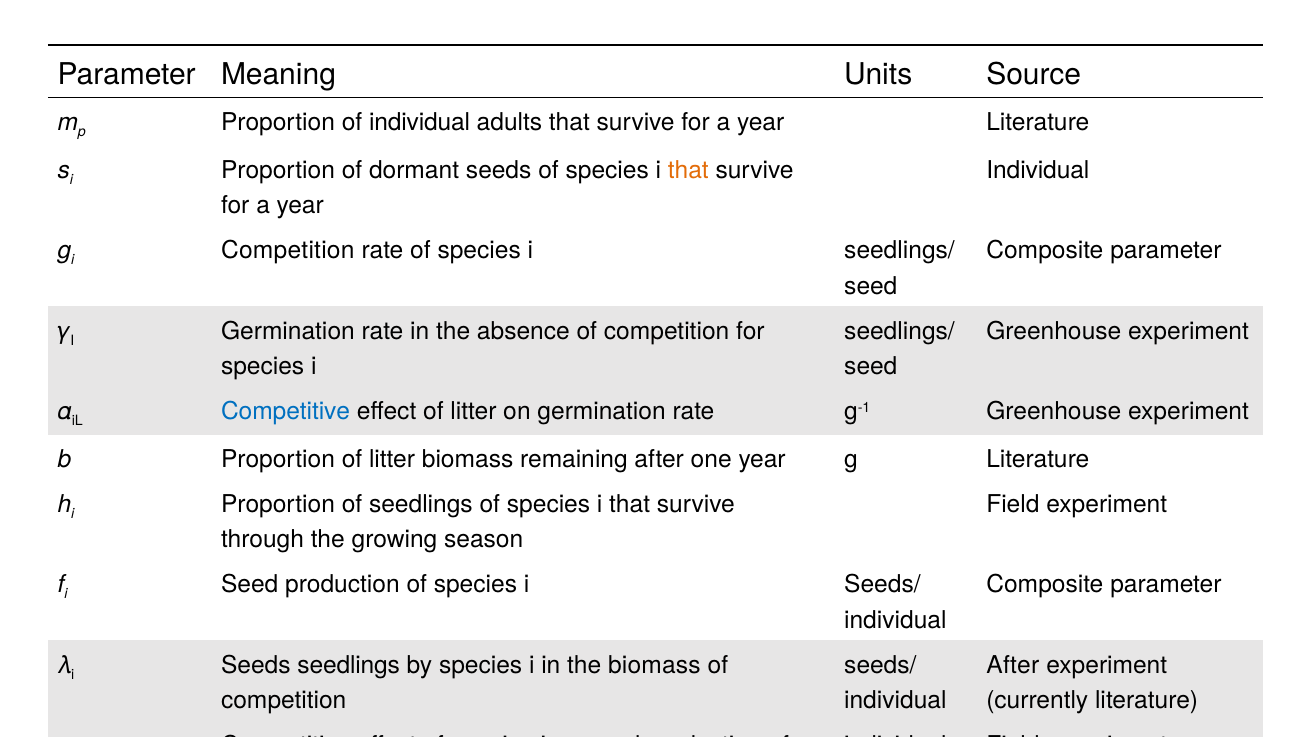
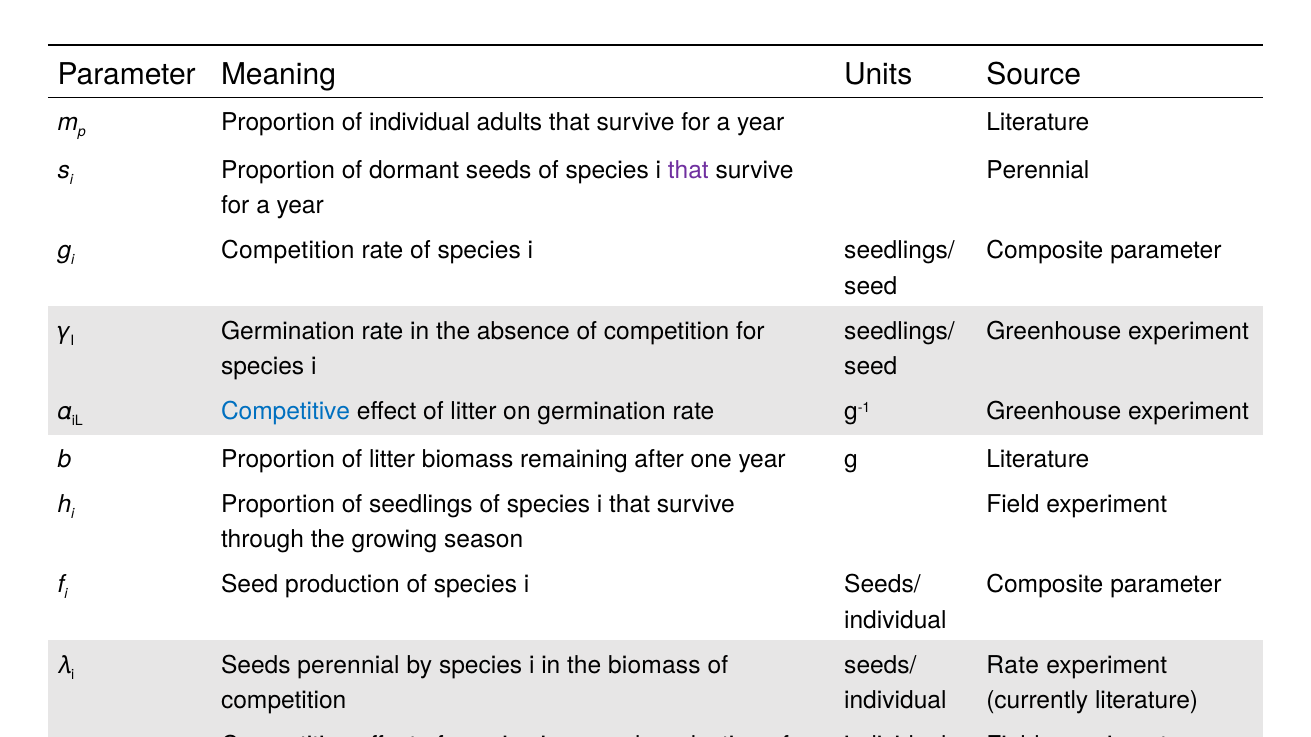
that at (688, 171) colour: orange -> purple
Individual at (1038, 171): Individual -> Perennial
After at (1013, 666): After -> Rate
Seeds seedlings: seedlings -> perennial
